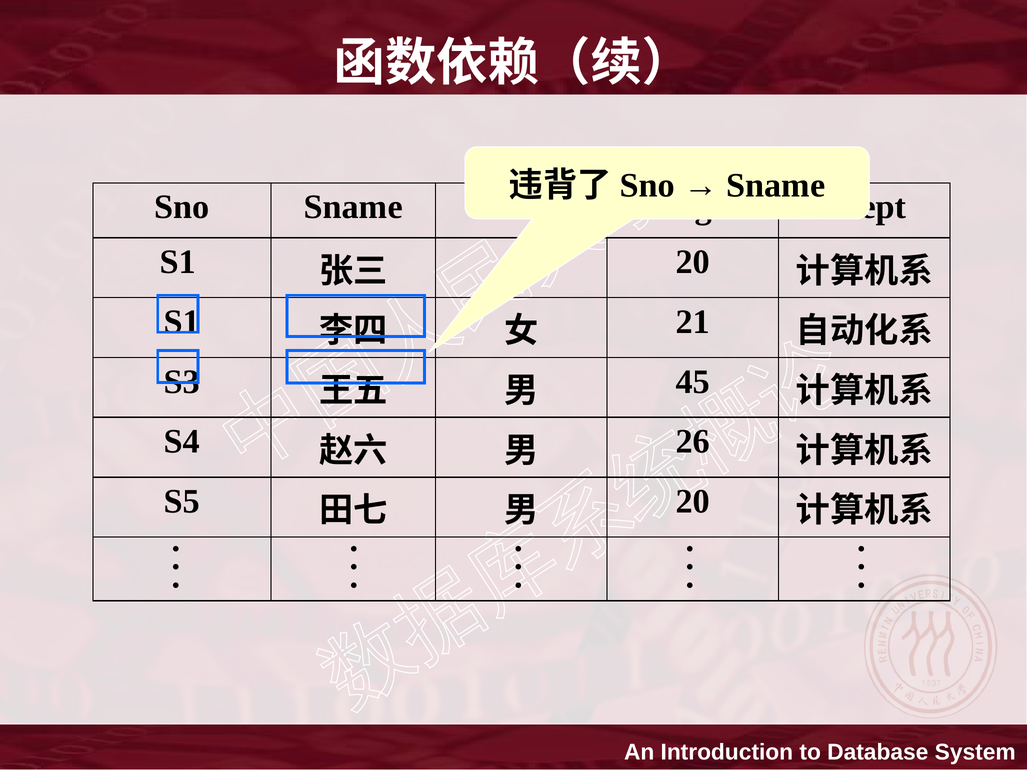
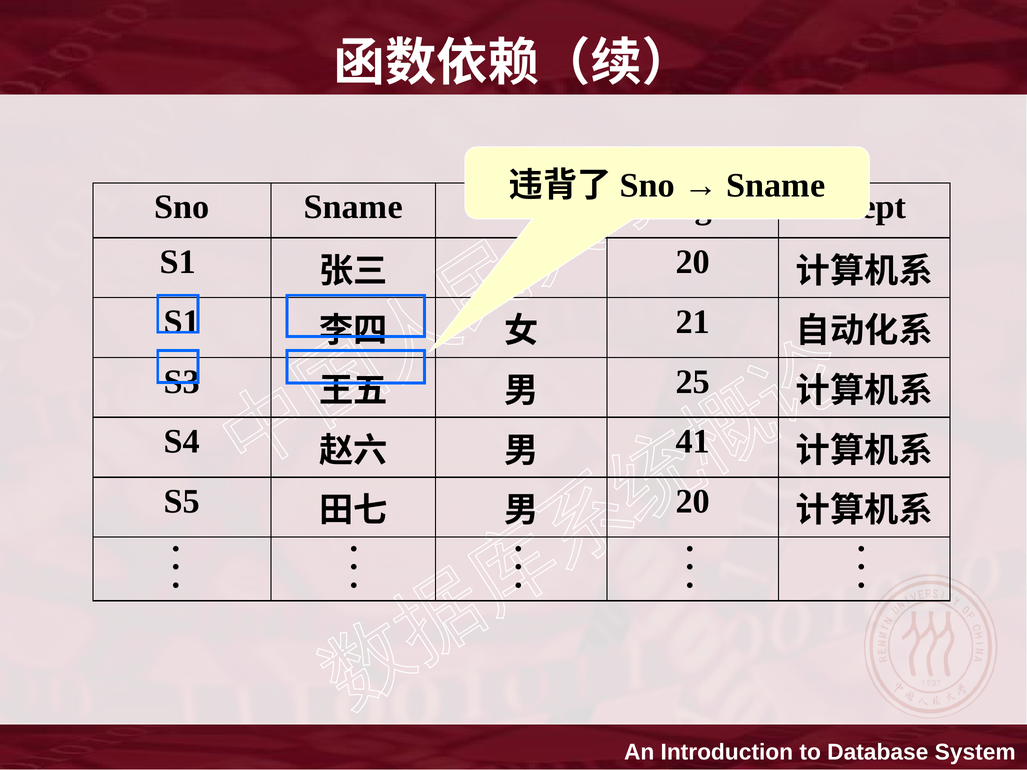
45: 45 -> 25
26: 26 -> 41
